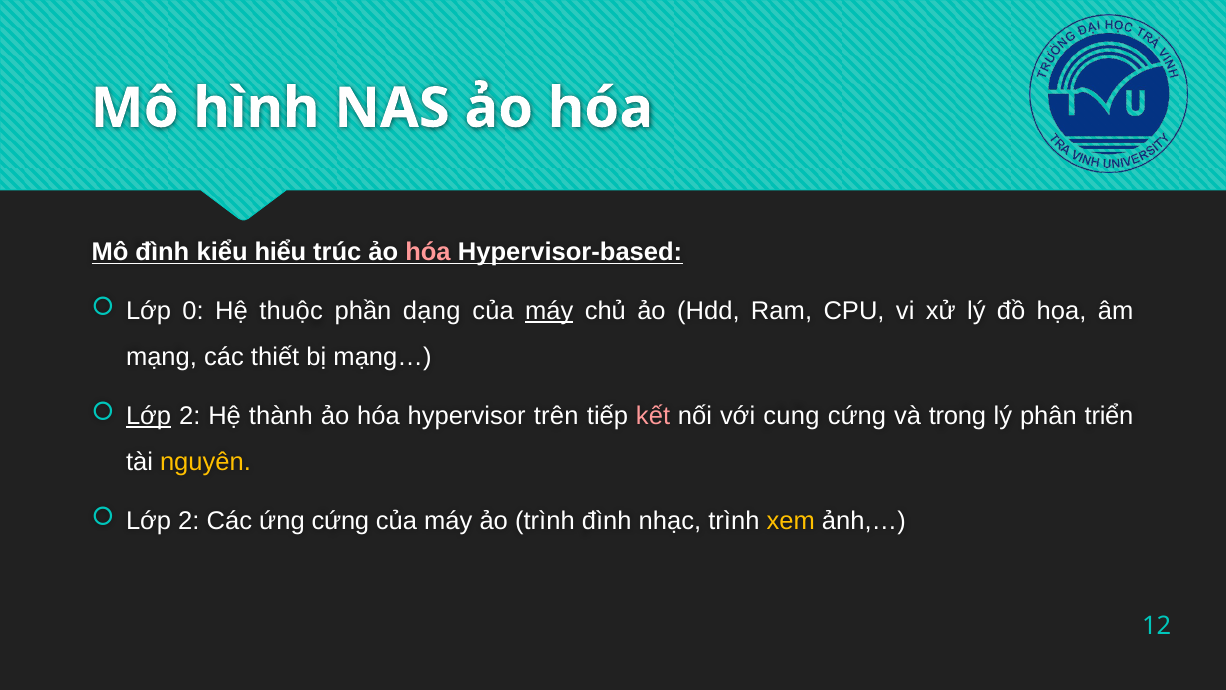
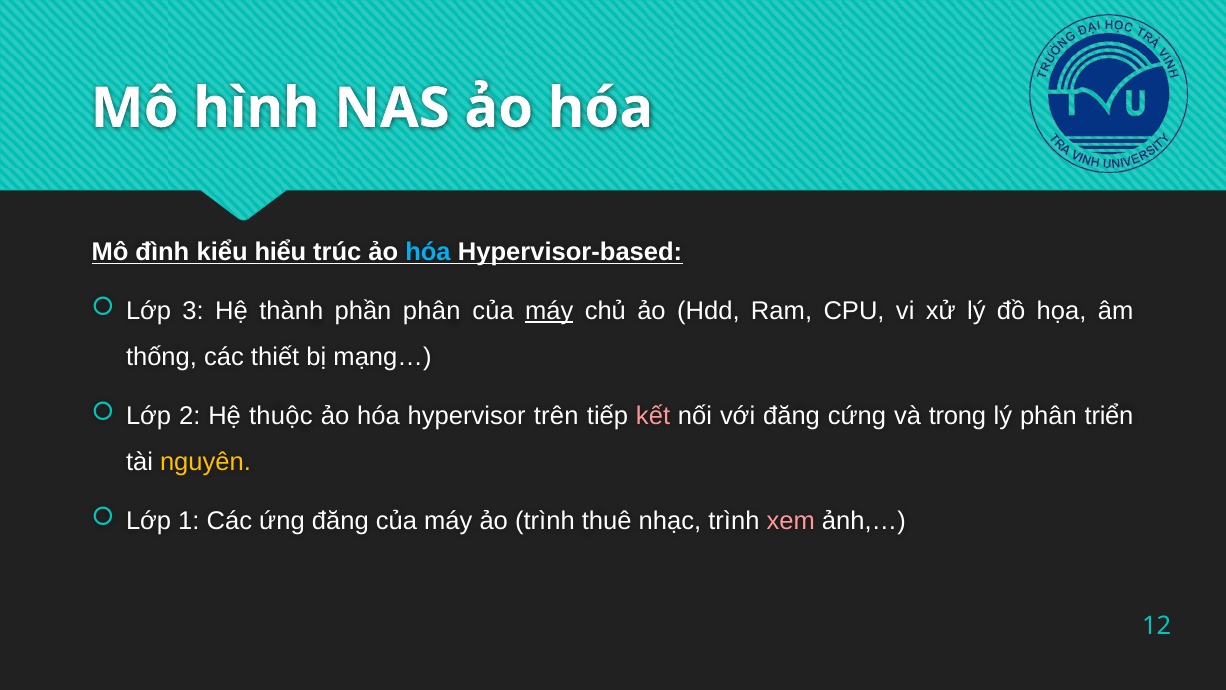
hóa at (428, 252) colour: pink -> light blue
0: 0 -> 3
thuộc: thuộc -> thành
phần dạng: dạng -> phân
mạng: mạng -> thống
Lớp at (149, 416) underline: present -> none
thành: thành -> thuộc
với cung: cung -> đăng
2 at (189, 521): 2 -> 1
ứng cứng: cứng -> đăng
trình đình: đình -> thuê
xem colour: yellow -> pink
